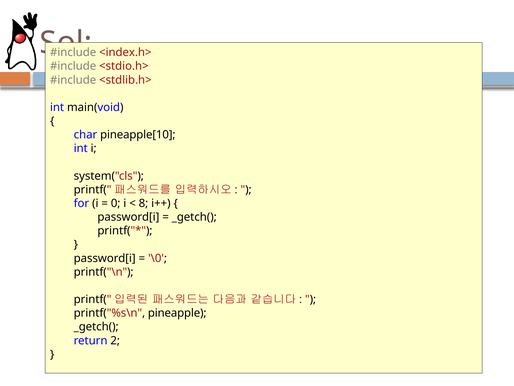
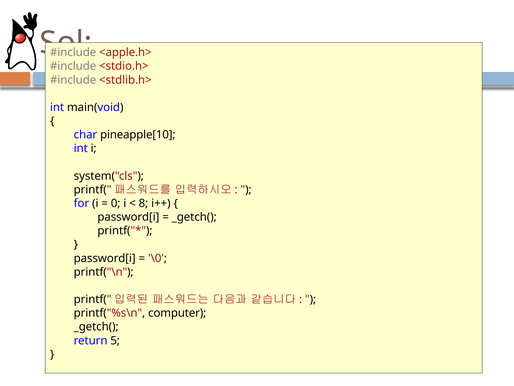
<index.h>: <index.h> -> <apple.h>
pineapple: pineapple -> computer
2: 2 -> 5
